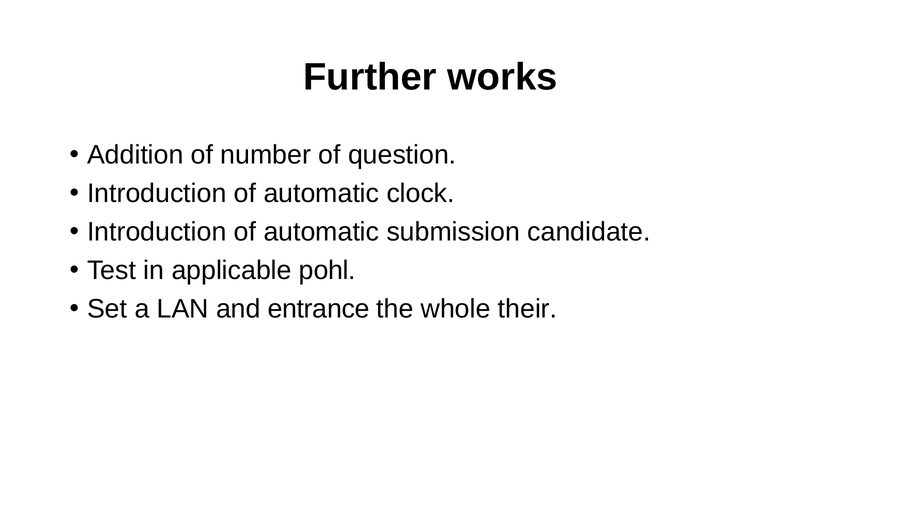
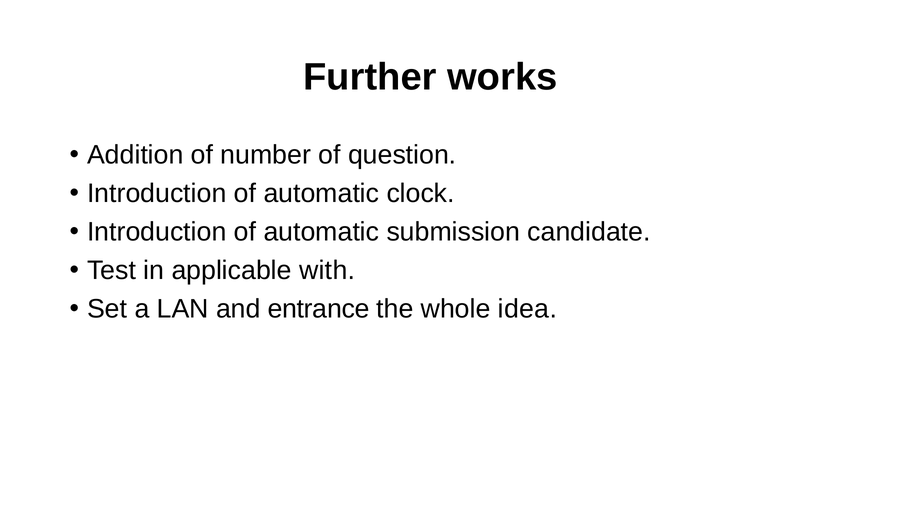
pohl: pohl -> with
their: their -> idea
